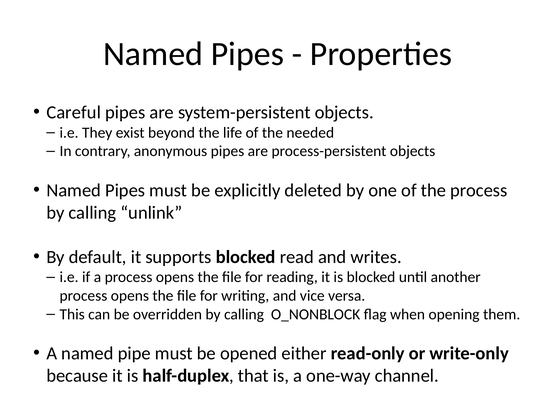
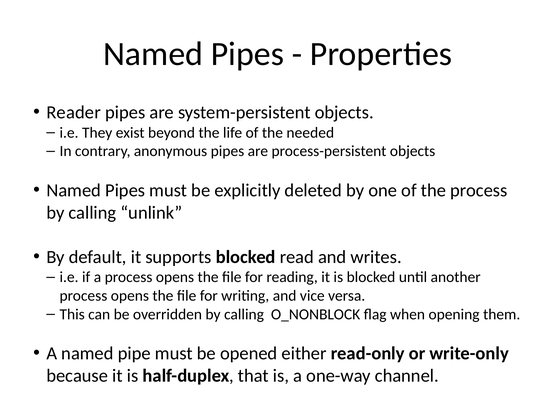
Careful: Careful -> Reader
